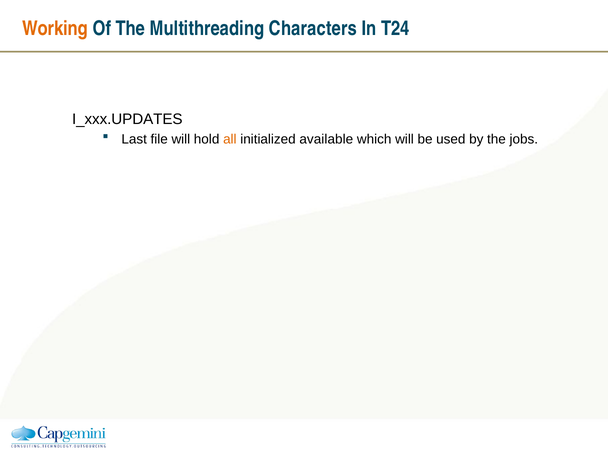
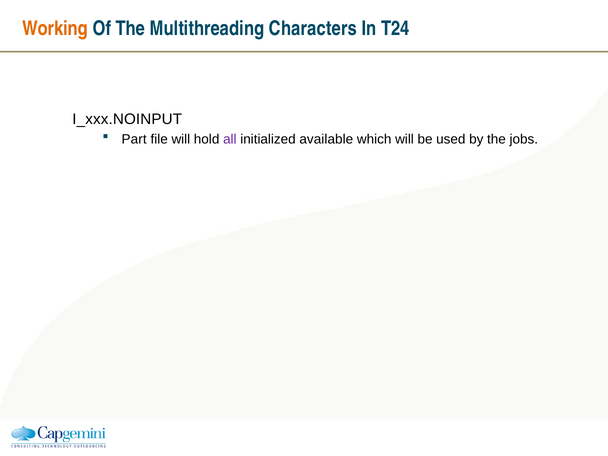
I_xxx.UPDATES: I_xxx.UPDATES -> I_xxx.NOINPUT
Last: Last -> Part
all colour: orange -> purple
